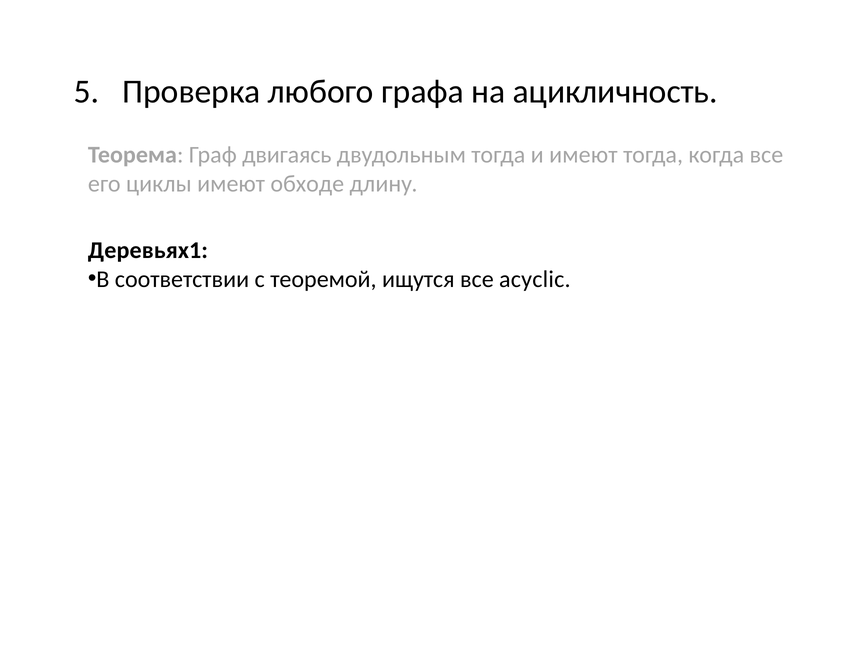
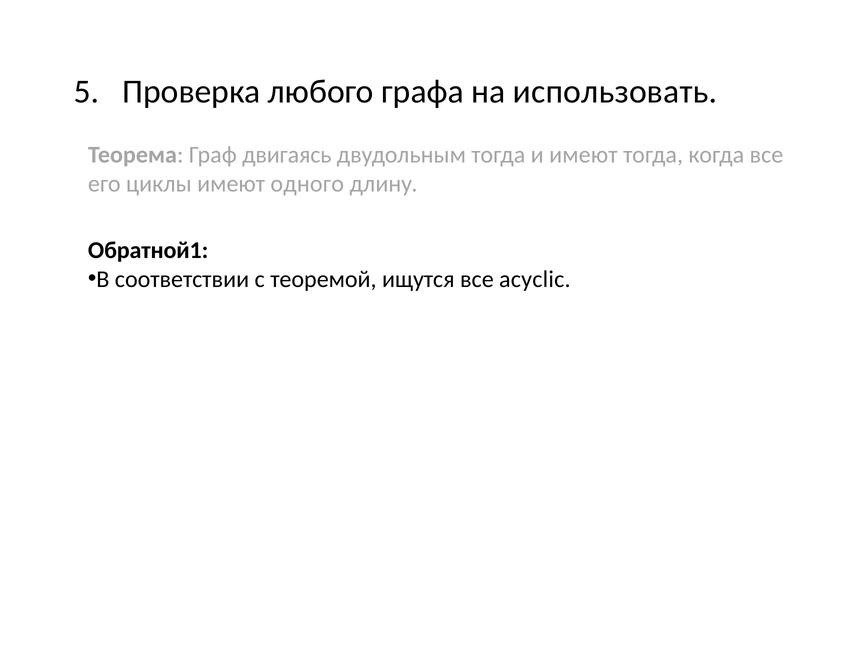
ацикличность: ацикличность -> использовать
обходе: обходе -> одного
Деревьях1: Деревьях1 -> Обратной1
